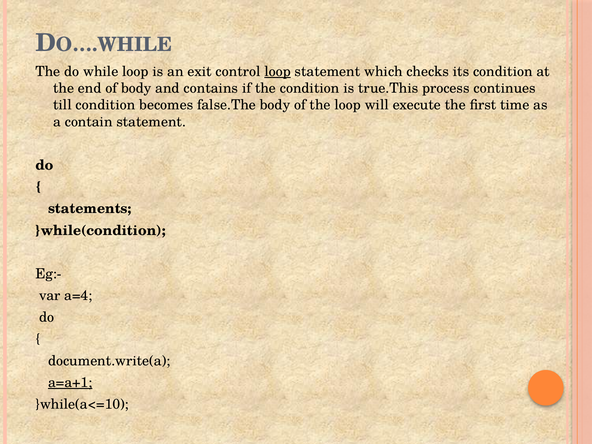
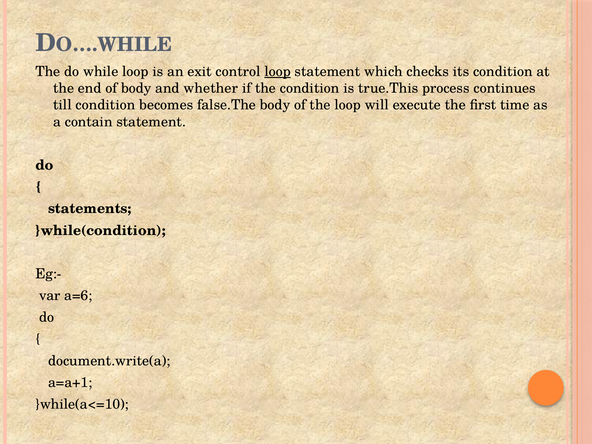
contains: contains -> whether
a=4: a=4 -> a=6
a=a+1 underline: present -> none
